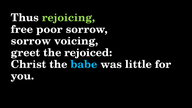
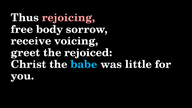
rejoicing colour: light green -> pink
poor: poor -> body
sorrow at (31, 41): sorrow -> receive
